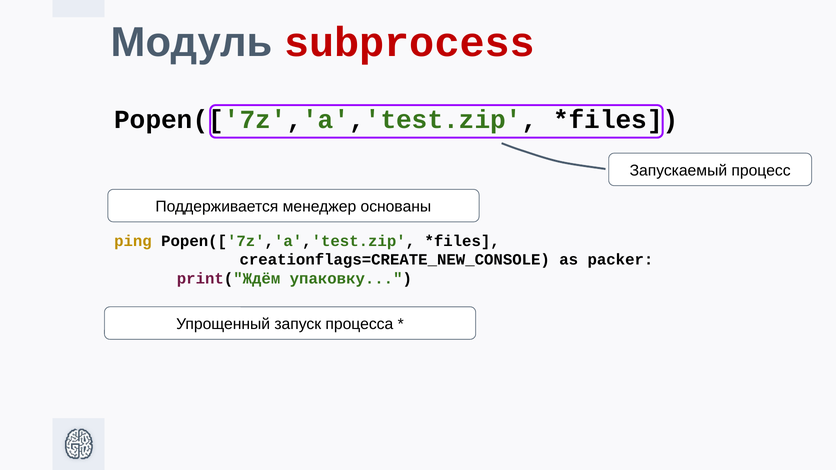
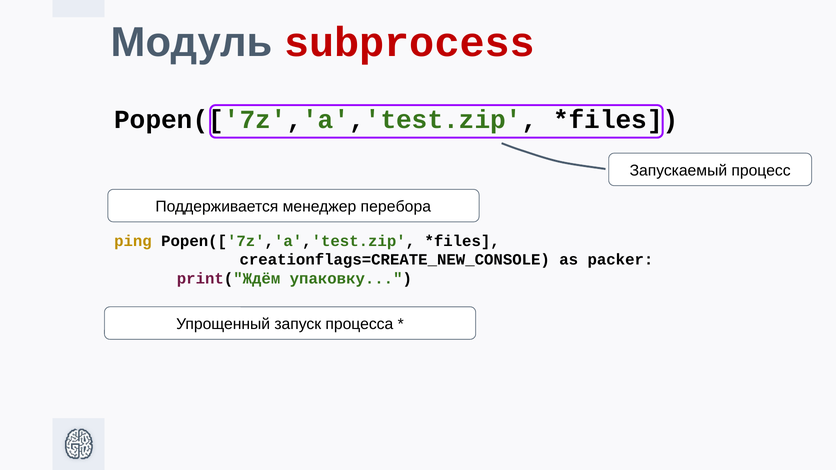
основаны: основаны -> перебора
